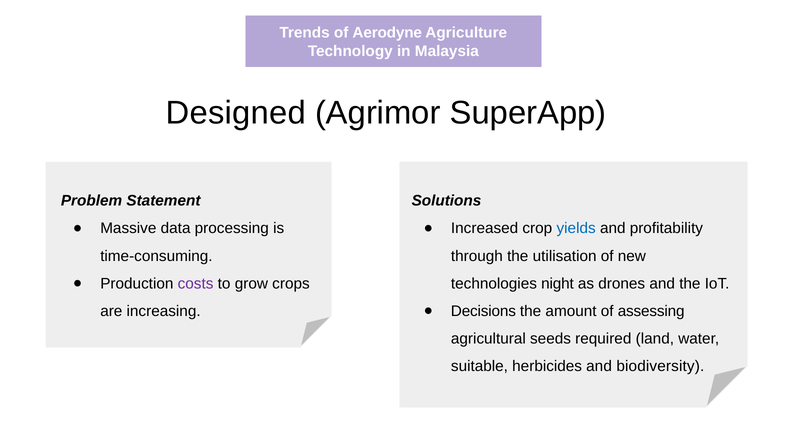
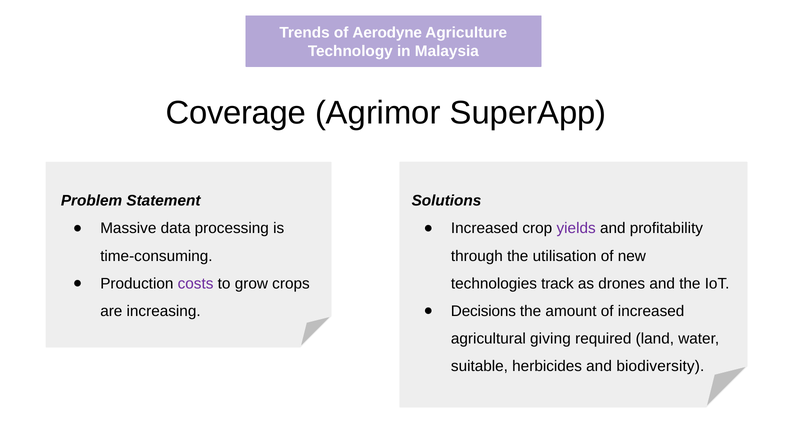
Designed: Designed -> Coverage
yields colour: blue -> purple
night: night -> track
of assessing: assessing -> increased
seeds: seeds -> giving
